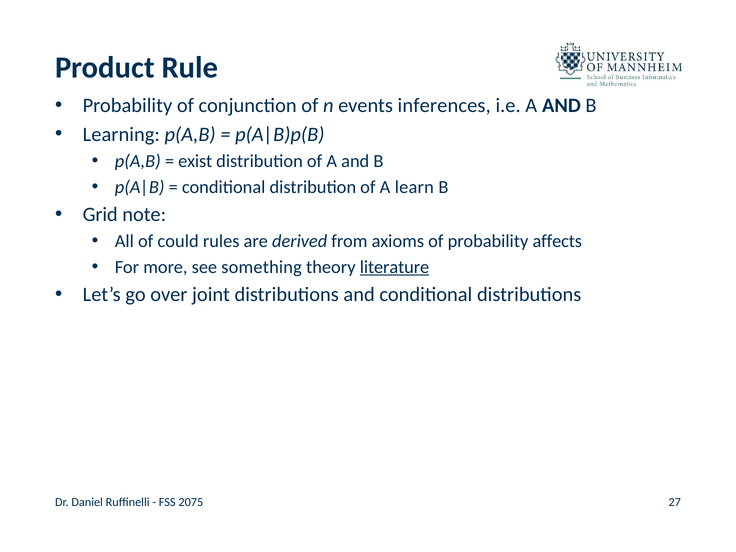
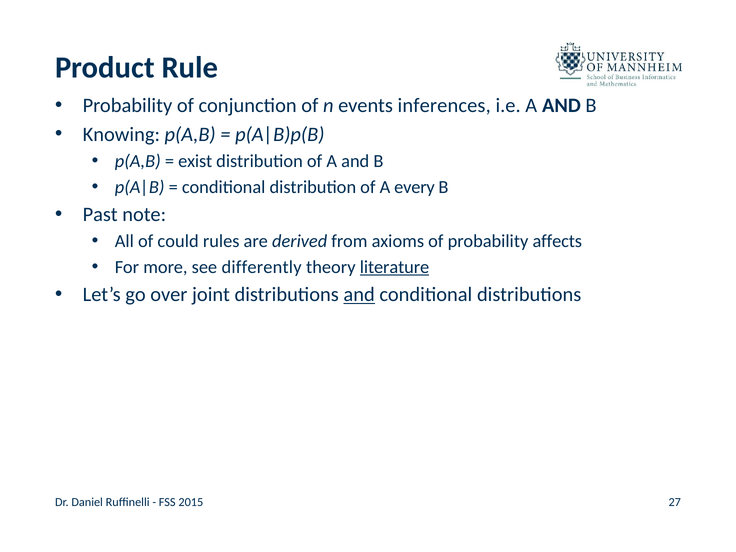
Learning: Learning -> Knowing
learn: learn -> every
Grid: Grid -> Past
something: something -> differently
and at (359, 295) underline: none -> present
2075: 2075 -> 2015
